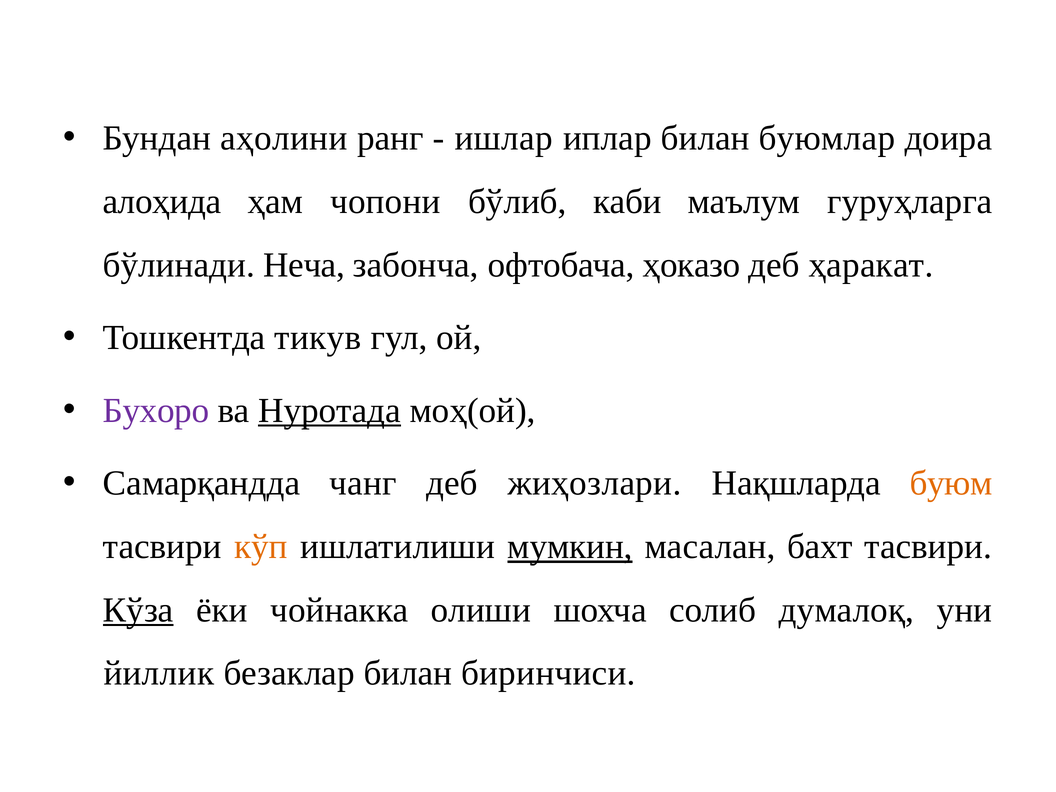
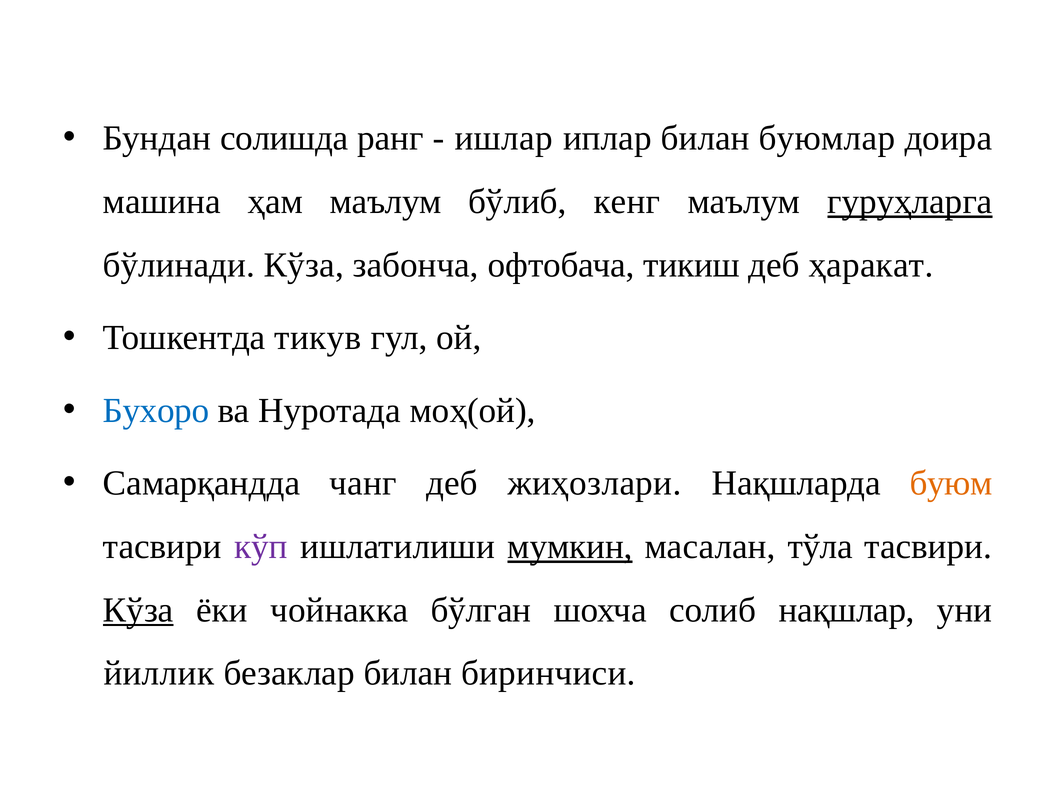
аҳолини: аҳолини -> солишда
алоҳида: алоҳида -> машина
ҳам чопони: чопони -> маълум
каби: каби -> кенг
гуруҳларга underline: none -> present
бўлинади Неча: Неча -> Кўза
ҳоказо: ҳоказо -> тикиш
Бухоро colour: purple -> blue
Нуротада underline: present -> none
кўп colour: orange -> purple
бахт: бахт -> тўла
олиши: олиши -> бўлган
думалоқ: думалоқ -> нақшлар
